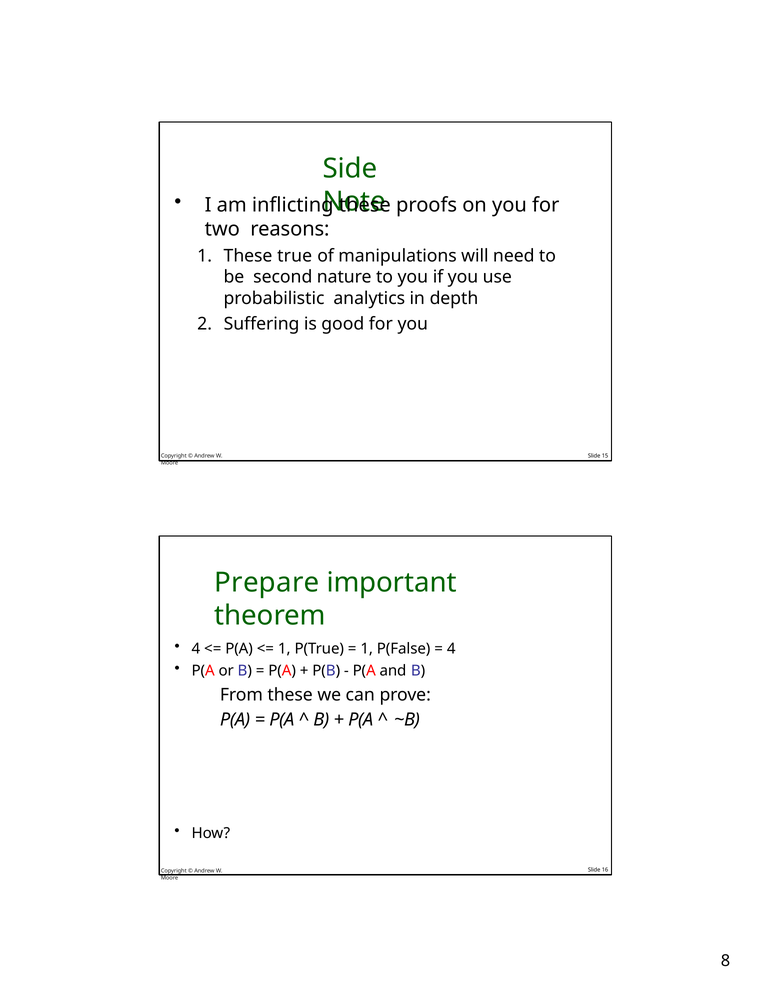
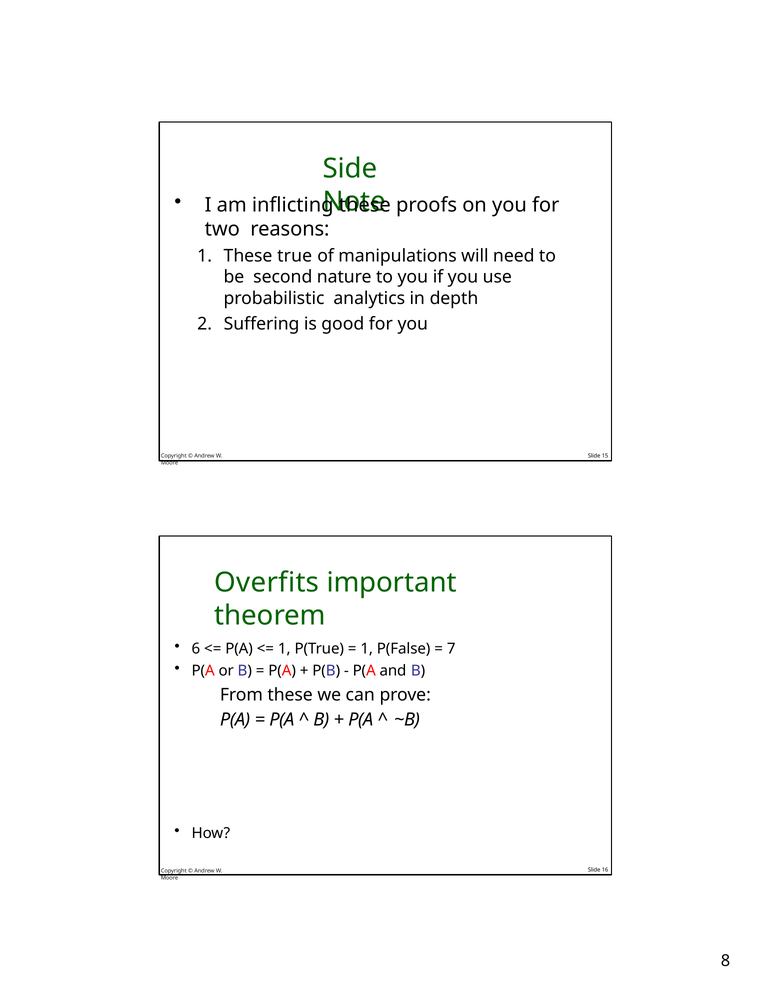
Prepare: Prepare -> Overfits
4 at (196, 649): 4 -> 6
4 at (451, 649): 4 -> 7
